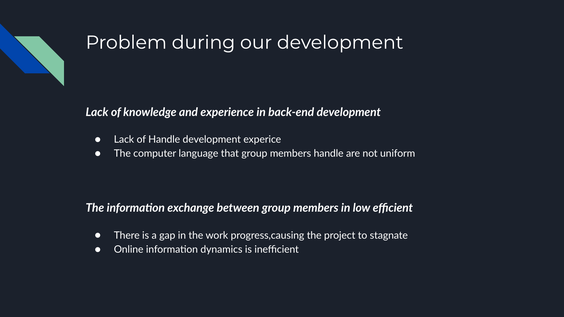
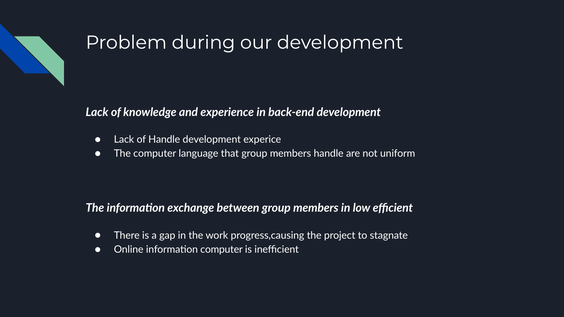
information dynamics: dynamics -> computer
